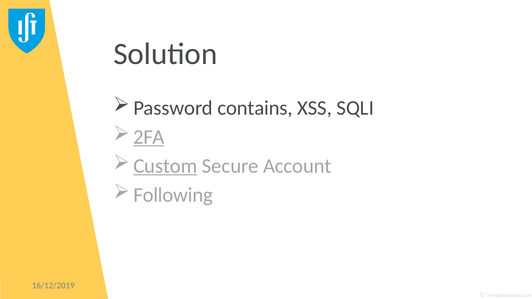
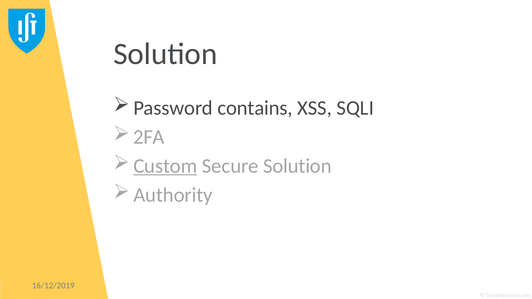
2FA underline: present -> none
Secure Account: Account -> Solution
Following: Following -> Authority
